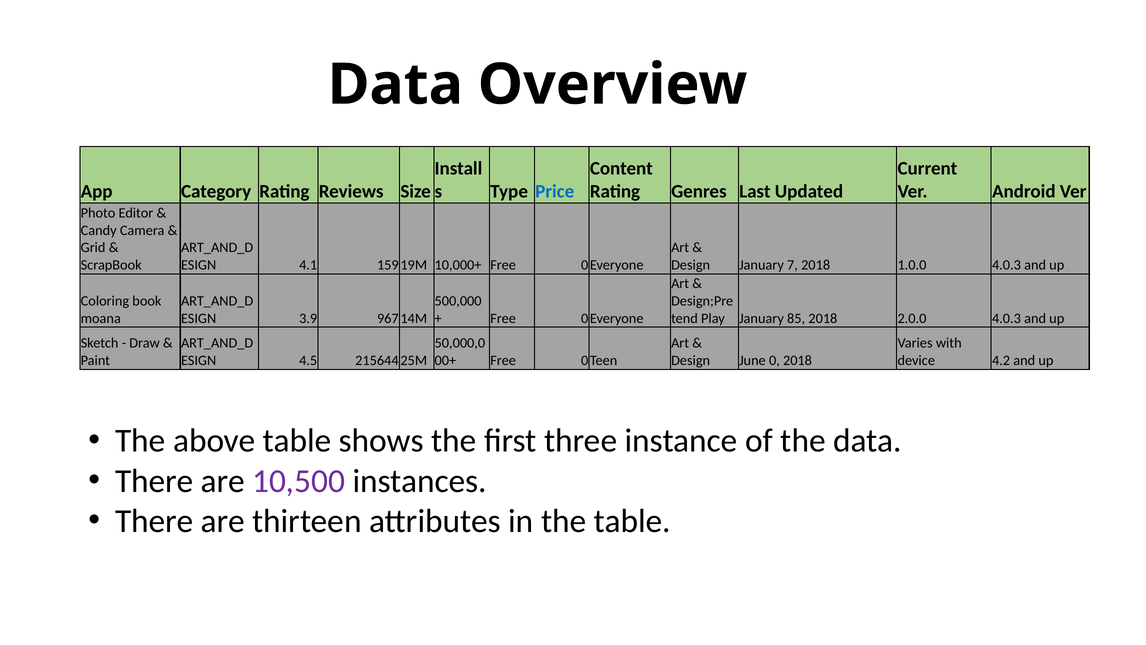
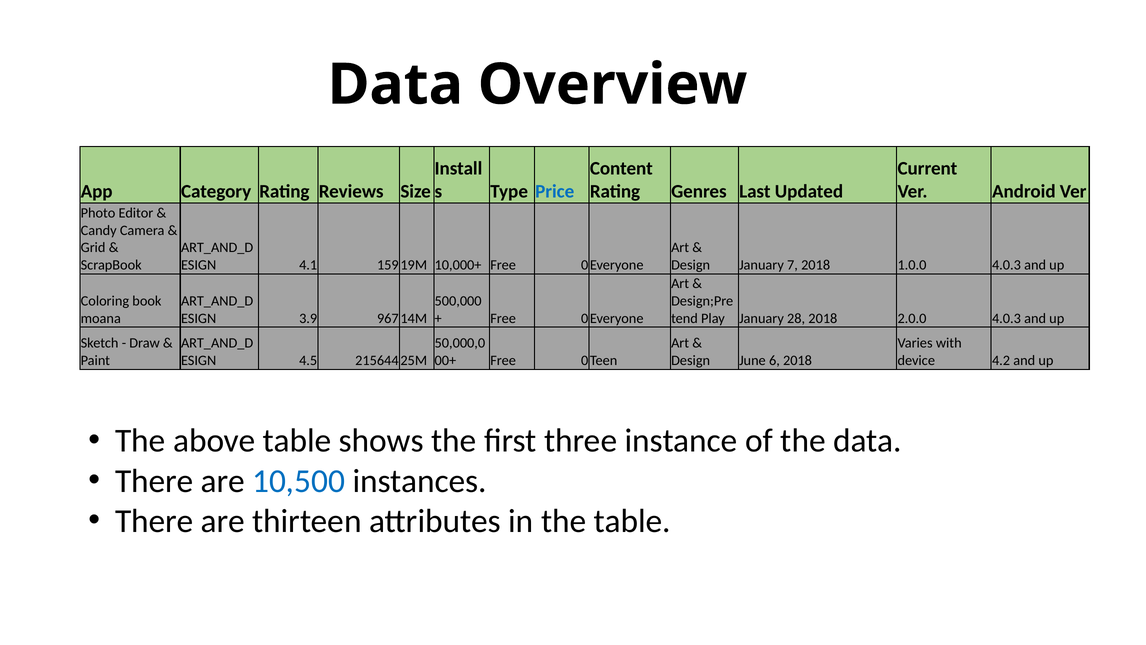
85: 85 -> 28
0: 0 -> 6
10,500 colour: purple -> blue
